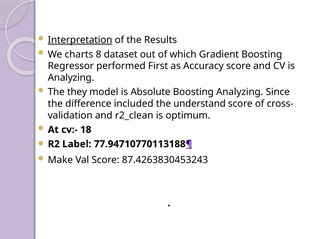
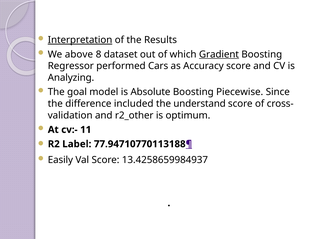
charts: charts -> above
Gradient underline: none -> present
First: First -> Cars
they: they -> goal
Boosting Analyzing: Analyzing -> Piecewise
r2_clean: r2_clean -> r2_other
18: 18 -> 11
Make: Make -> Easily
87.4263830453243: 87.4263830453243 -> 13.4258659984937
